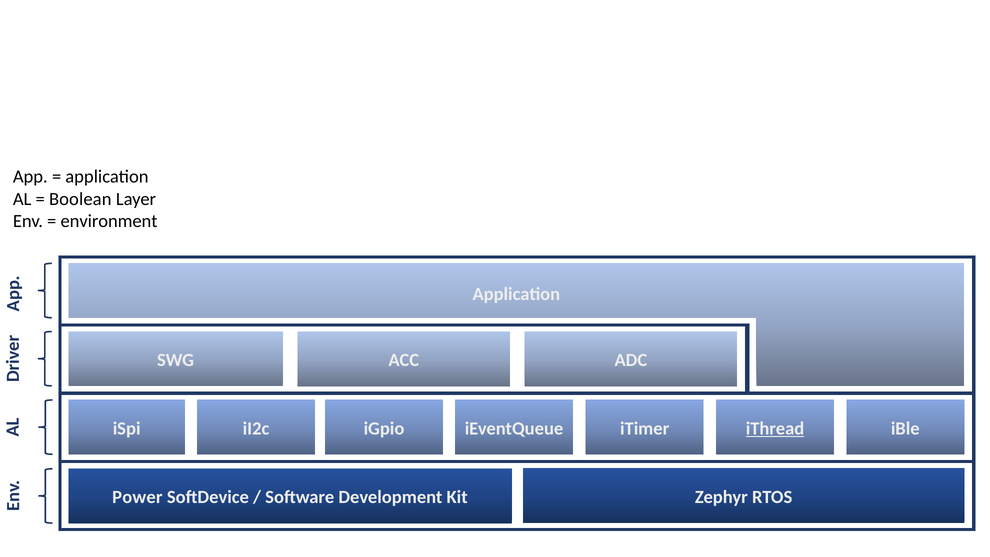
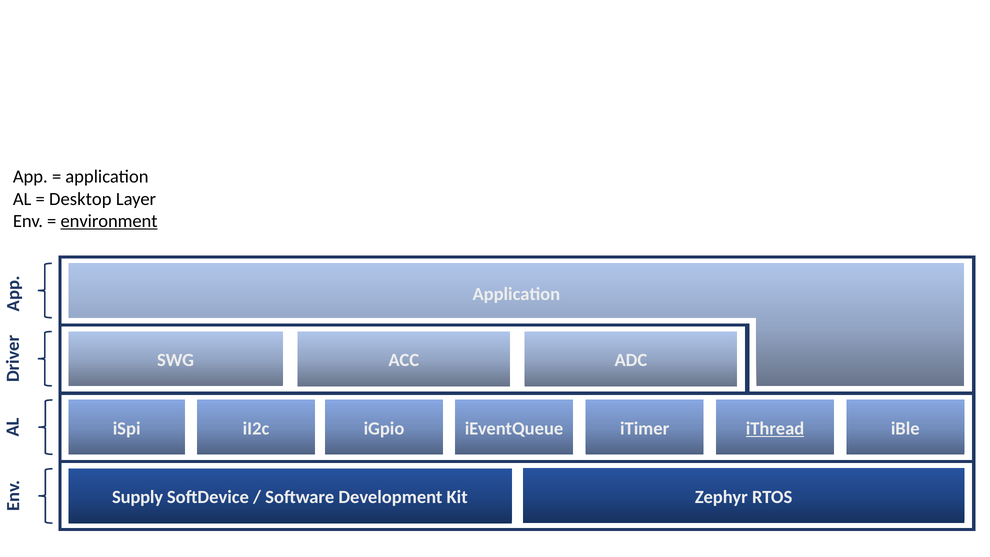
Boolean: Boolean -> Desktop
environment underline: none -> present
Power: Power -> Supply
